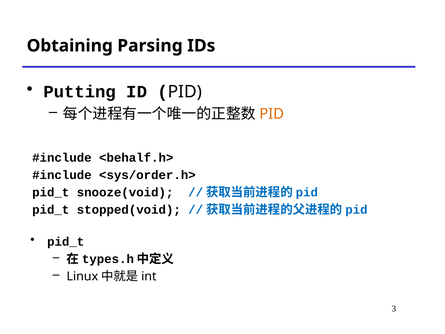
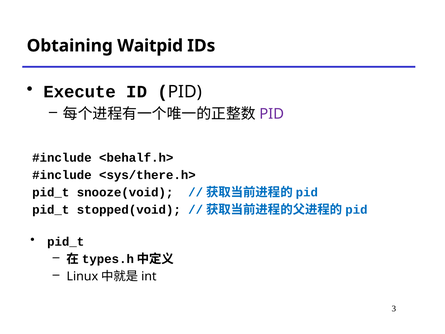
Parsing: Parsing -> Waitpid
Putting: Putting -> Execute
PID at (272, 114) colour: orange -> purple
<sys/order.h>: <sys/order.h> -> <sys/there.h>
